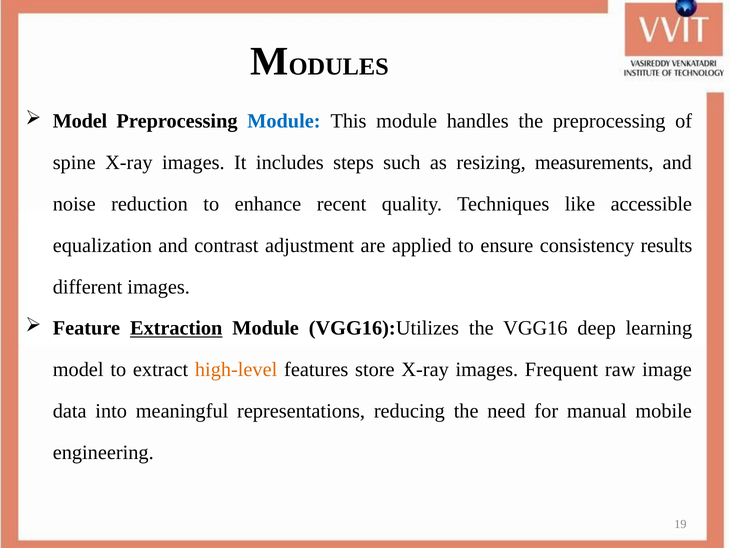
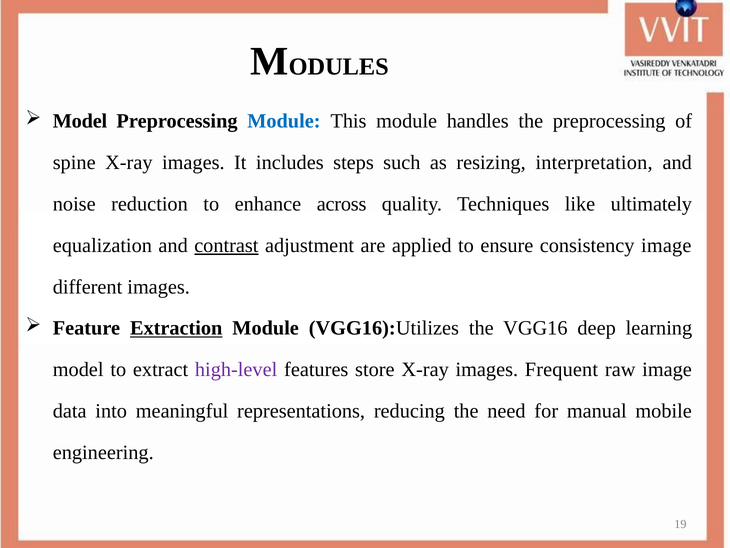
measurements: measurements -> interpretation
recent: recent -> across
accessible: accessible -> ultimately
contrast underline: none -> present
consistency results: results -> image
high-level colour: orange -> purple
